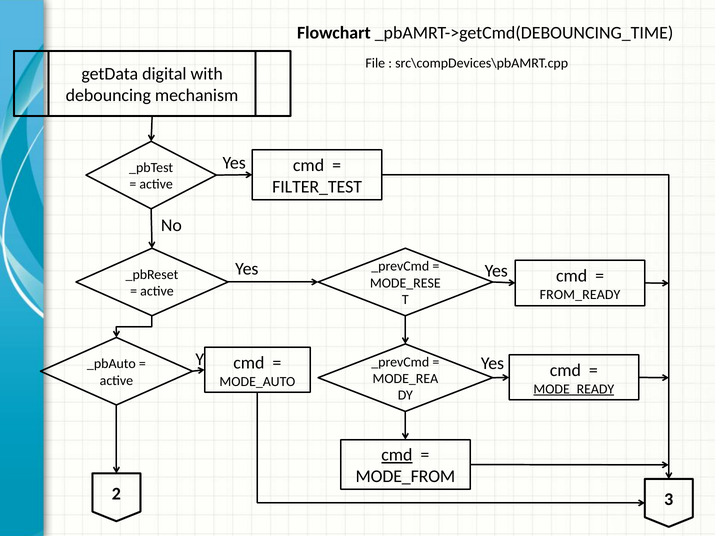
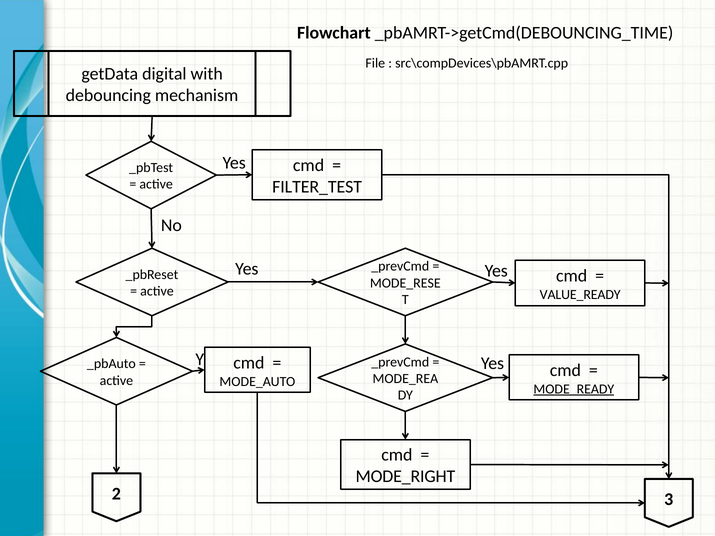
FROM_READY: FROM_READY -> VALUE_READY
cmd at (397, 455) underline: present -> none
MODE_FROM: MODE_FROM -> MODE_RIGHT
